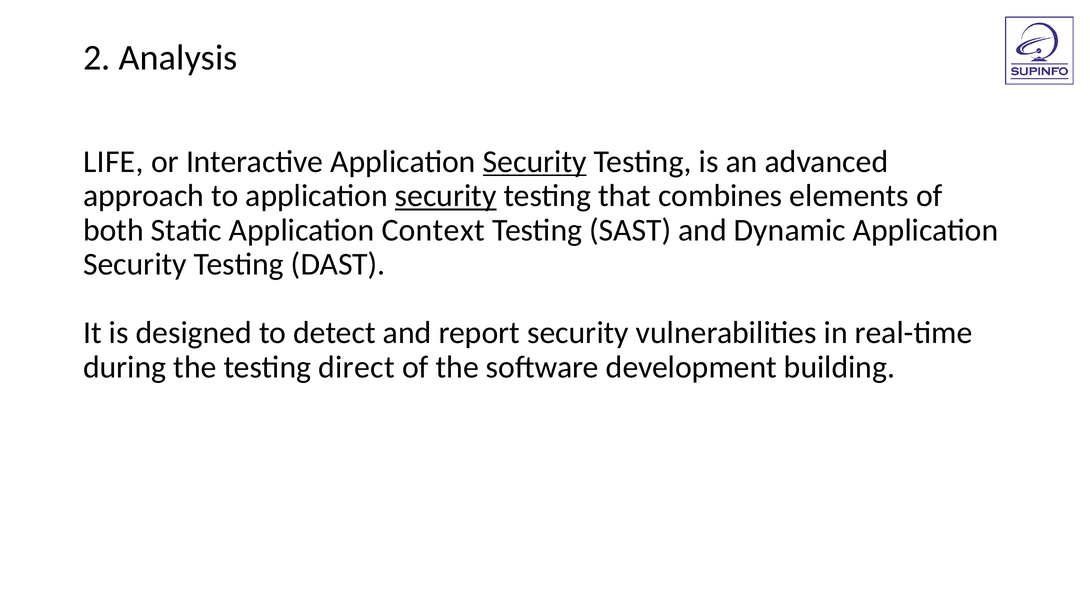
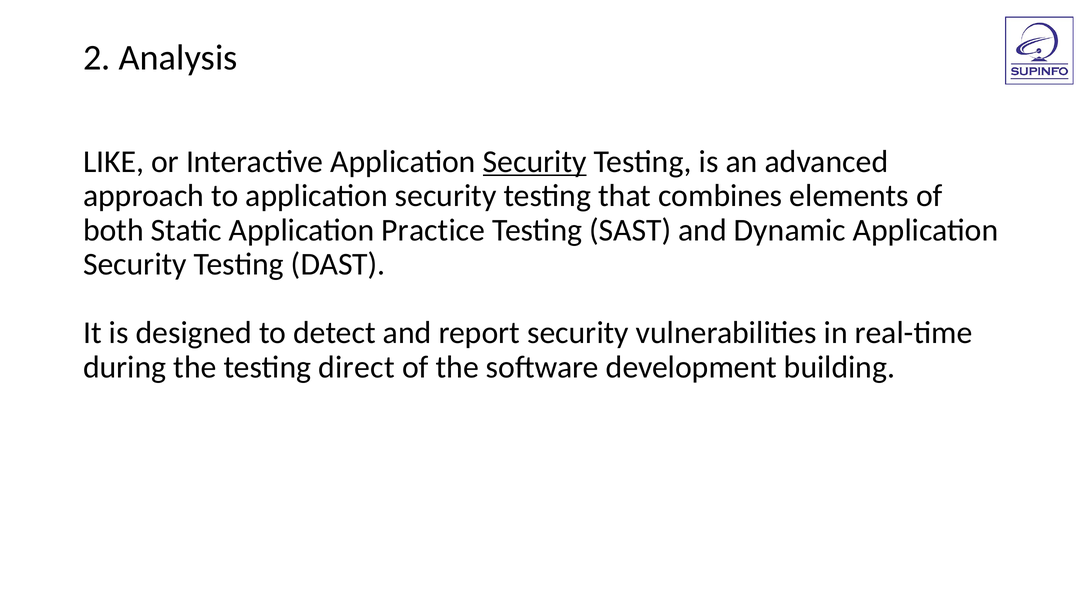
LIFE: LIFE -> LIKE
security at (446, 196) underline: present -> none
Context: Context -> Practice
